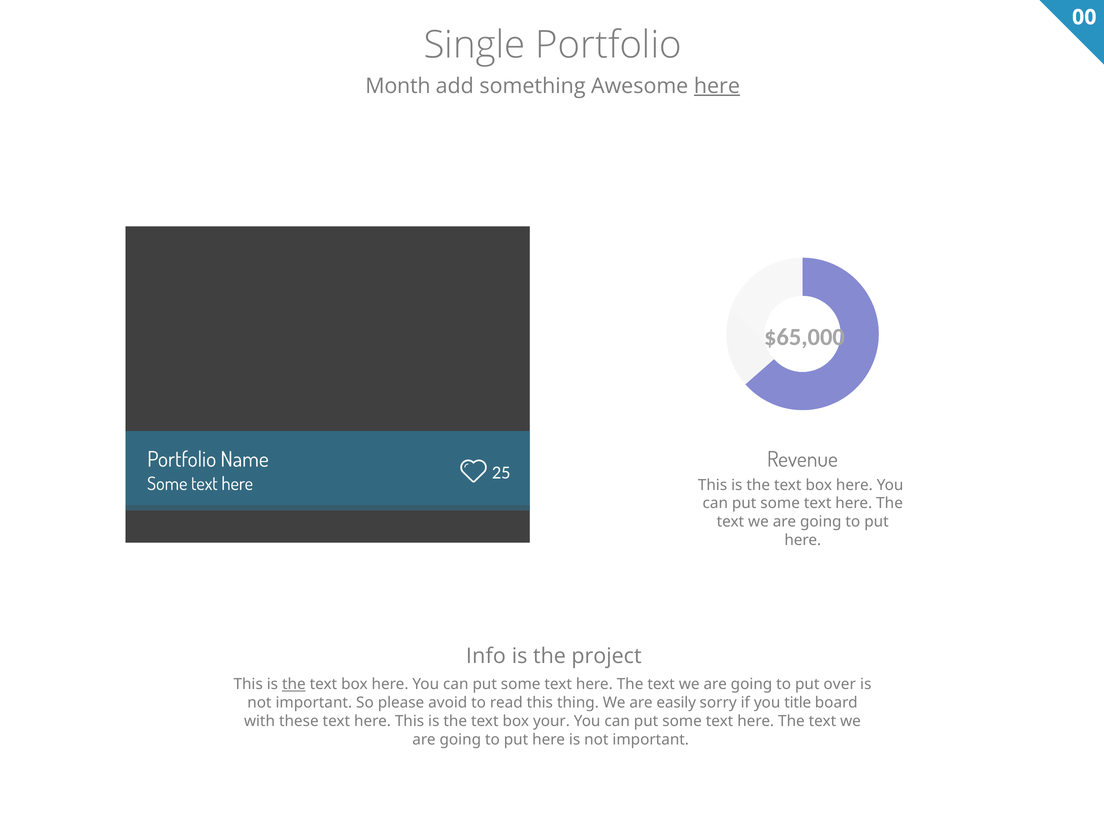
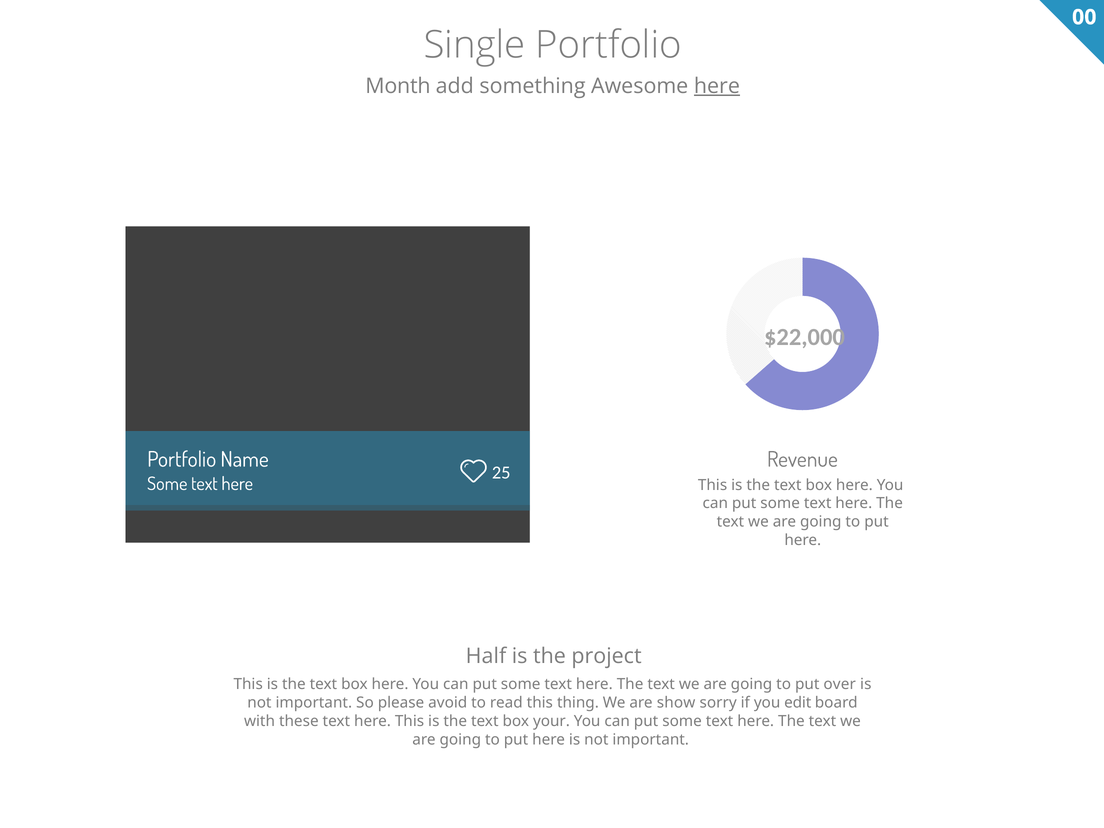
$65,000: $65,000 -> $22,000
Info: Info -> Half
the at (294, 684) underline: present -> none
easily: easily -> show
title: title -> edit
